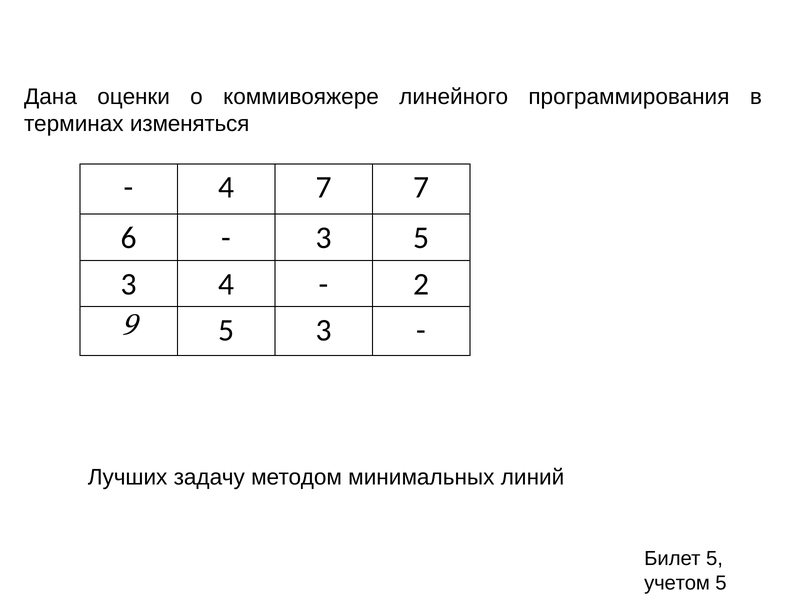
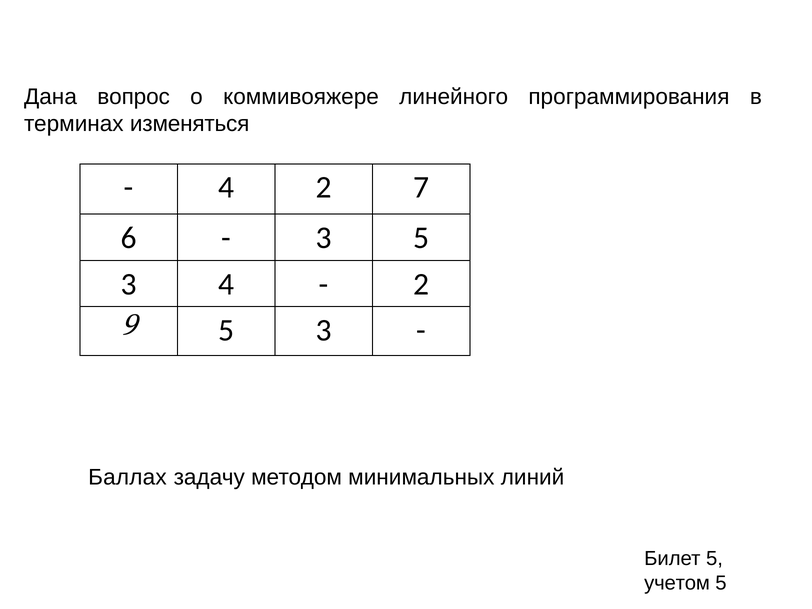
оценки: оценки -> вопрос
4 7: 7 -> 2
Лучших: Лучших -> Баллах
